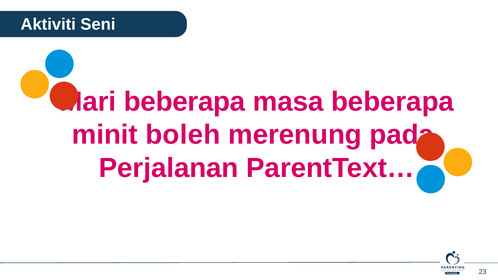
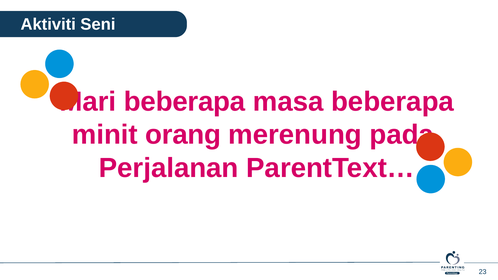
boleh: boleh -> orang
